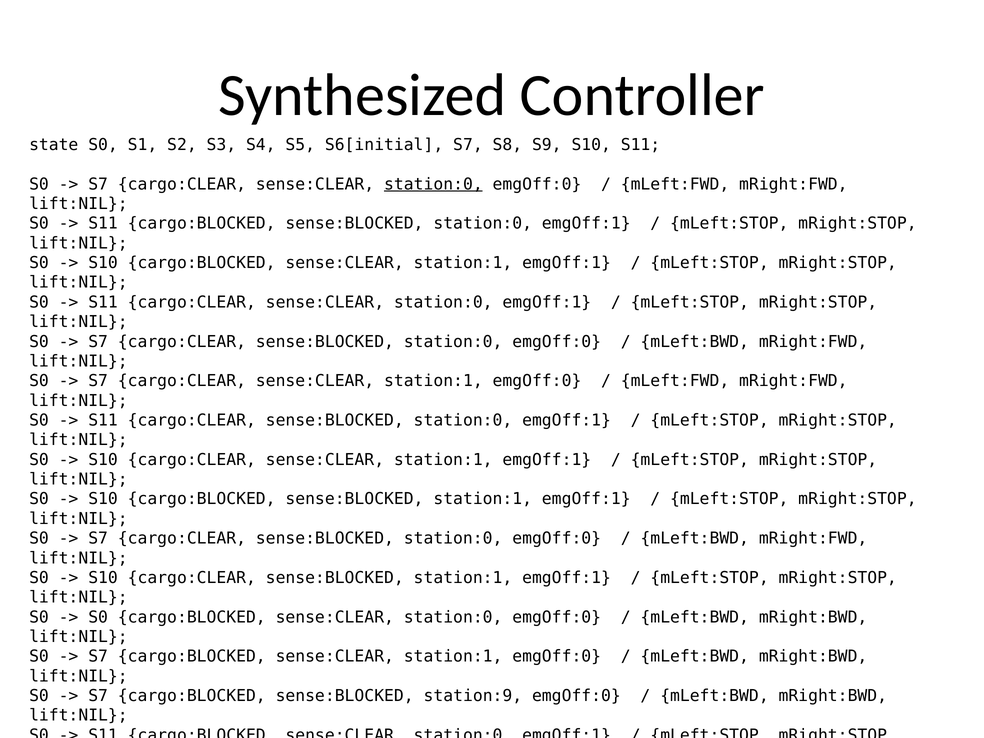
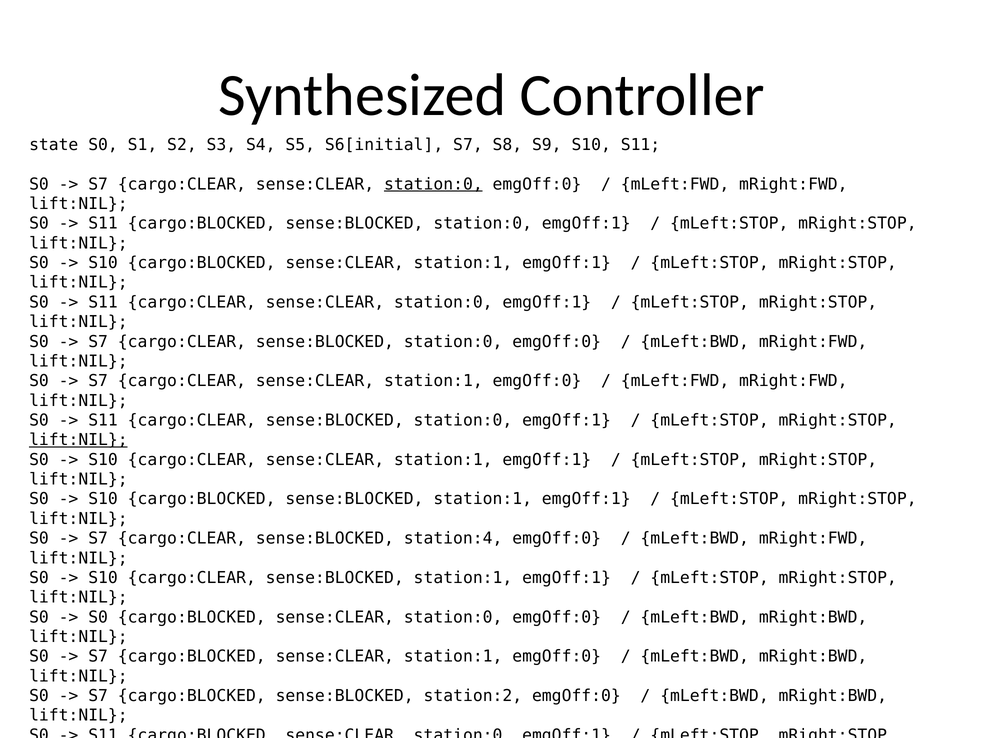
lift:NIL at (78, 440) underline: none -> present
station:0 at (453, 538): station:0 -> station:4
station:9: station:9 -> station:2
